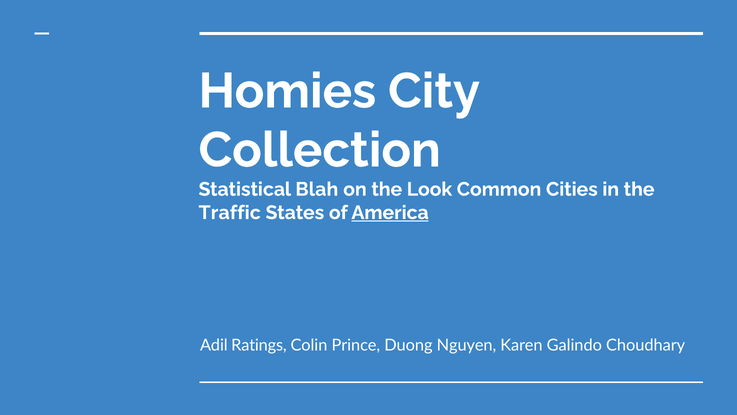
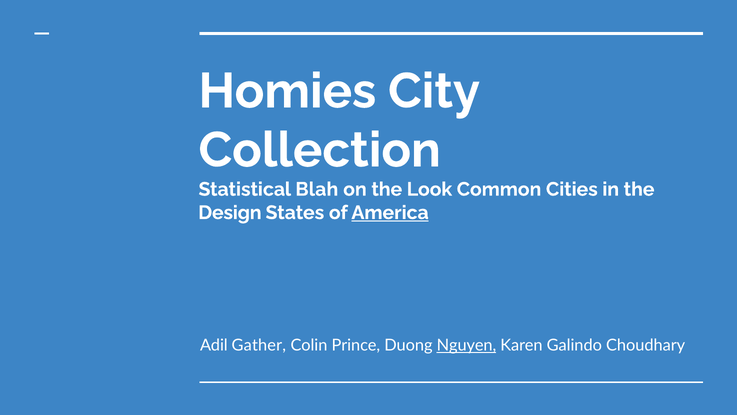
Traffic: Traffic -> Design
Ratings: Ratings -> Gather
Nguyen underline: none -> present
